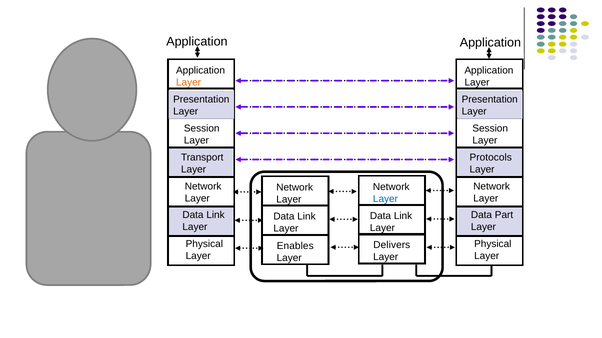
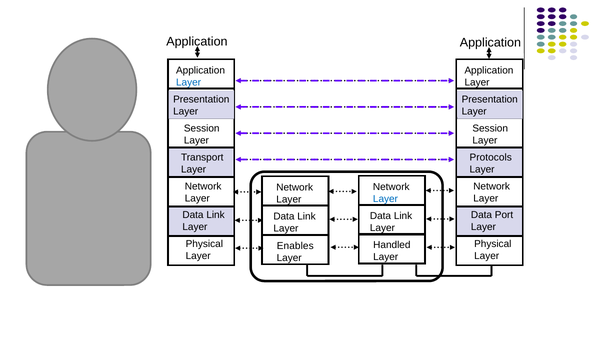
Layer at (189, 83) colour: orange -> blue
Part: Part -> Port
Delivers: Delivers -> Handled
